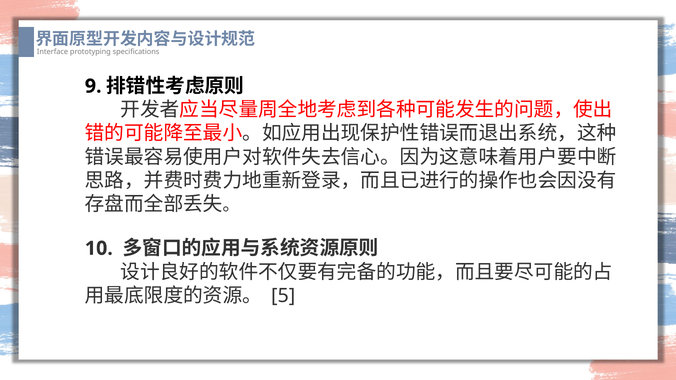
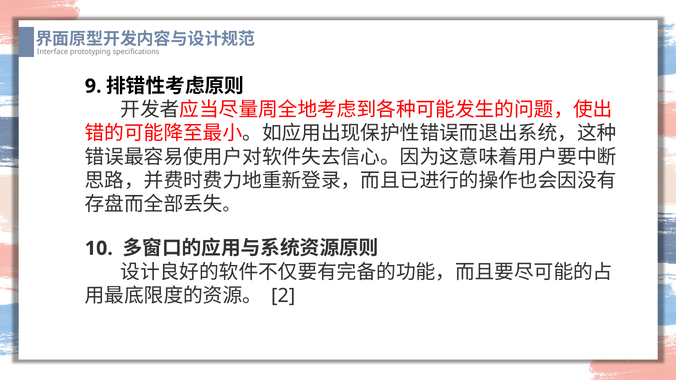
5: 5 -> 2
